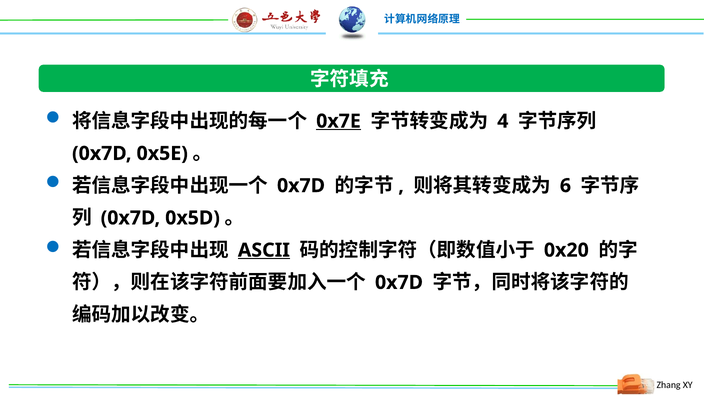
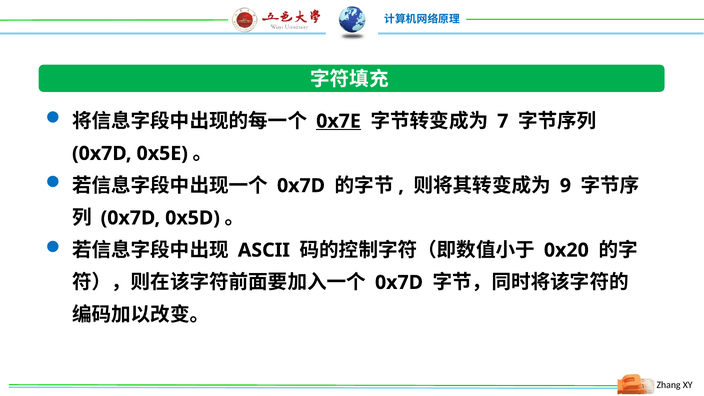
4: 4 -> 7
6: 6 -> 9
ASCII underline: present -> none
